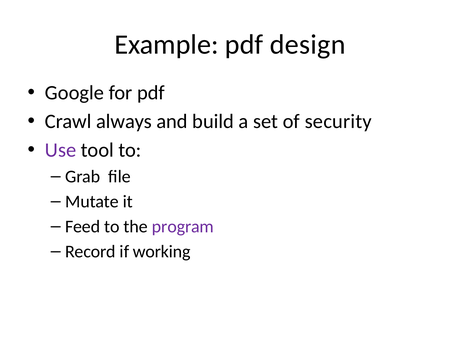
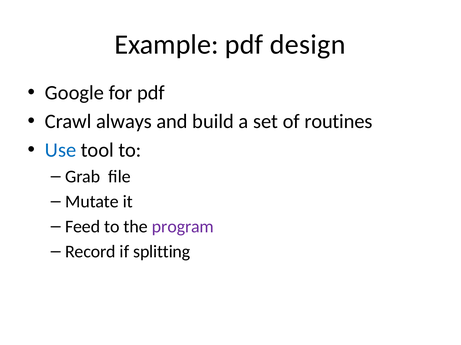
security: security -> routines
Use colour: purple -> blue
working: working -> splitting
